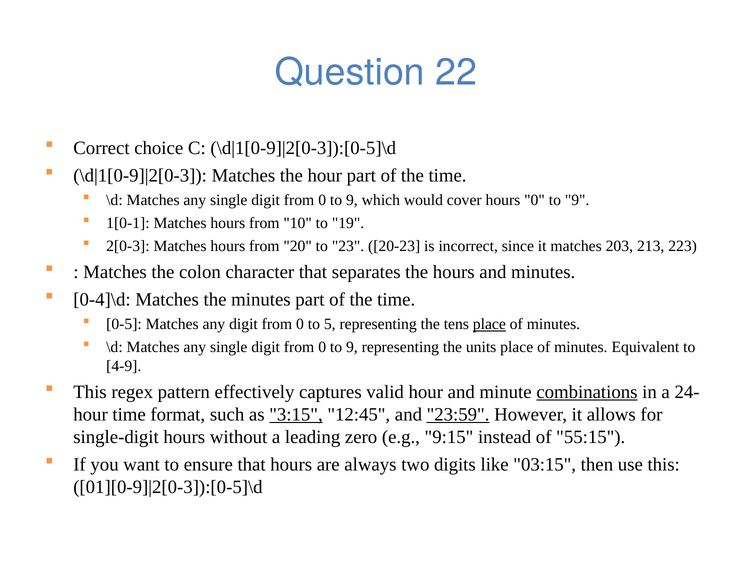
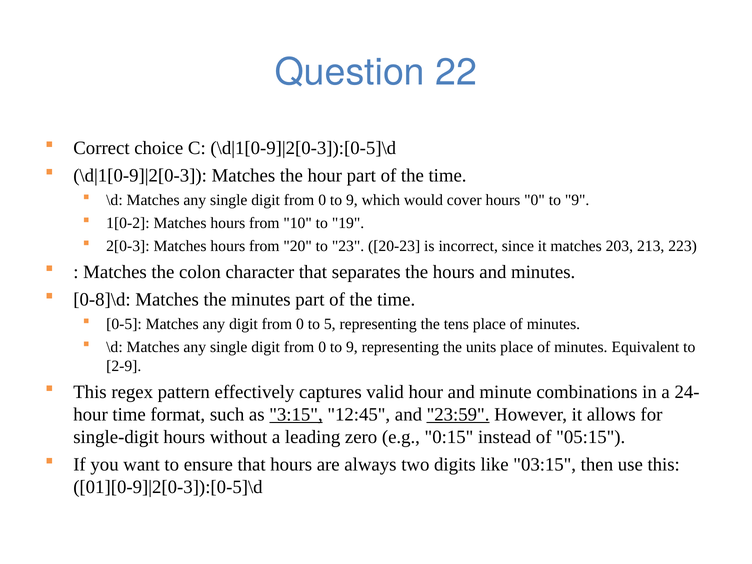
1[0-1: 1[0-1 -> 1[0-2
0-4]\d: 0-4]\d -> 0-8]\d
place at (489, 324) underline: present -> none
4-9: 4-9 -> 2-9
combinations underline: present -> none
9:15: 9:15 -> 0:15
55:15: 55:15 -> 05:15
